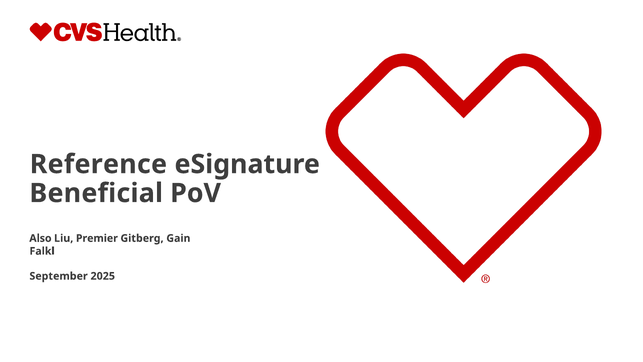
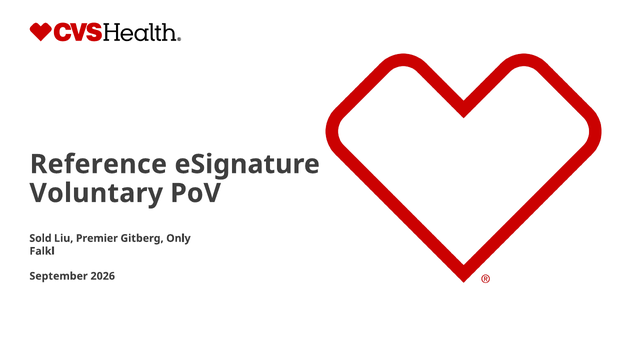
Beneficial: Beneficial -> Voluntary
Also: Also -> Sold
Gain: Gain -> Only
2025: 2025 -> 2026
